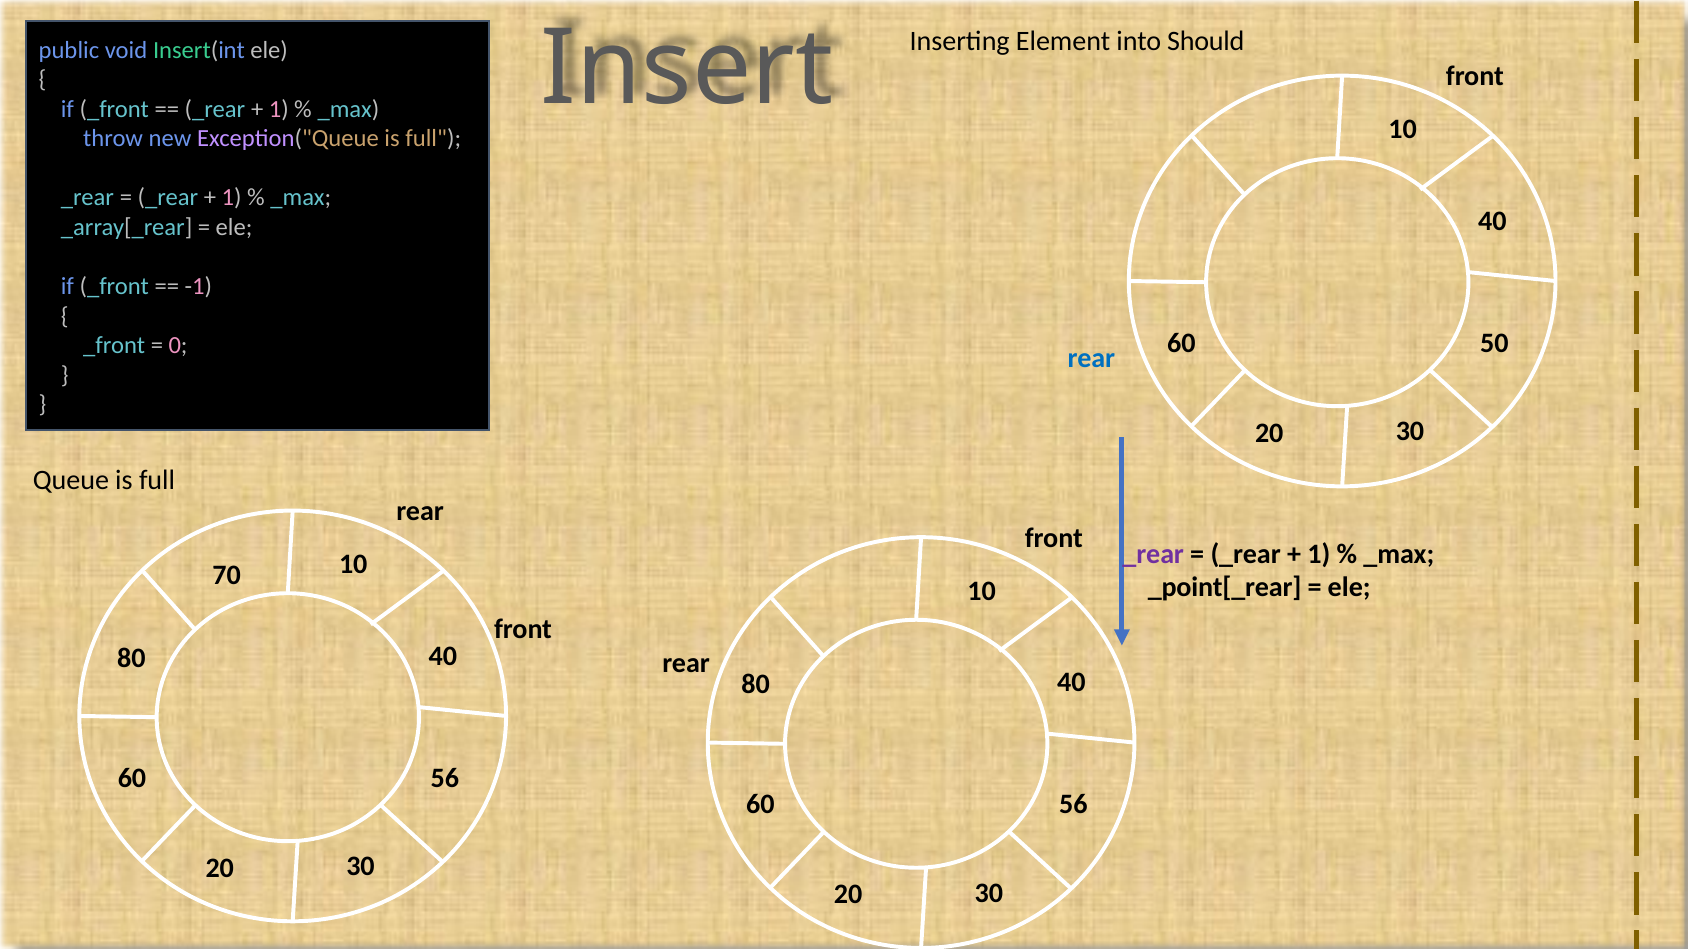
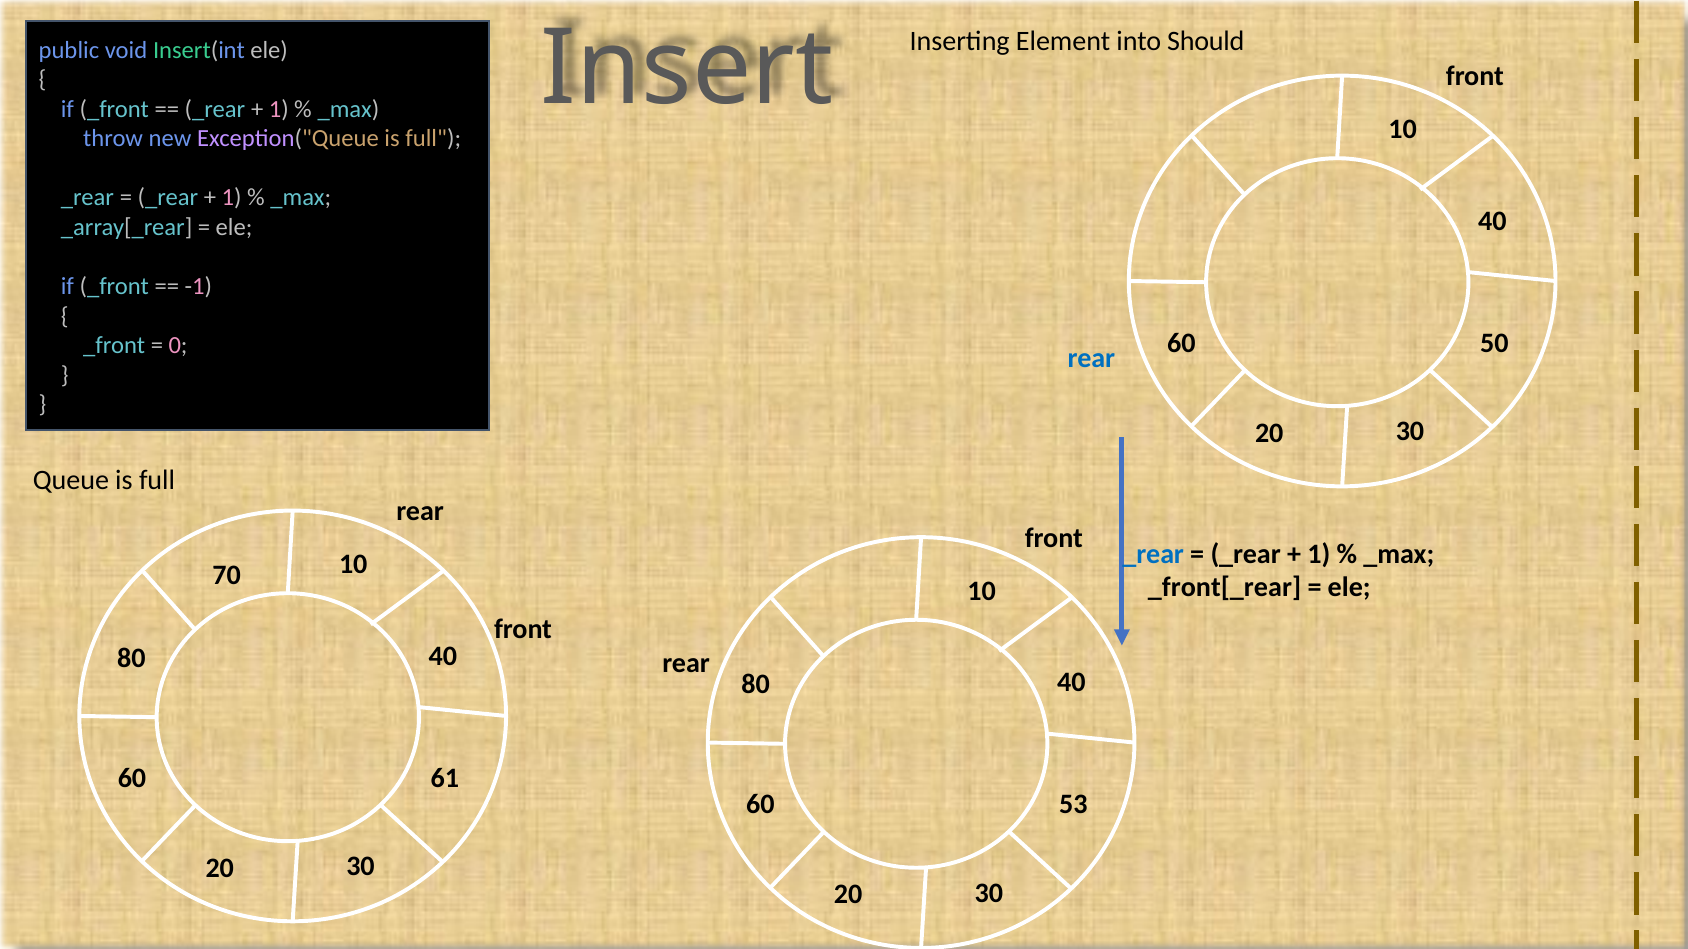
_rear at (1153, 554) colour: purple -> blue
_point[_rear: _point[_rear -> _front[_rear
56 at (445, 778): 56 -> 61
56 at (1073, 805): 56 -> 53
